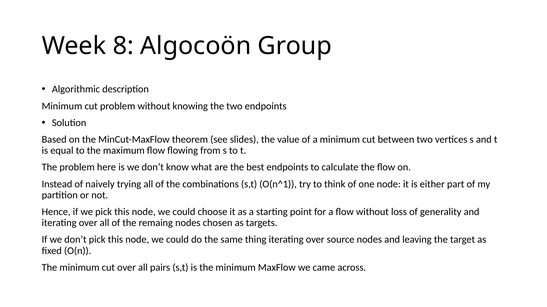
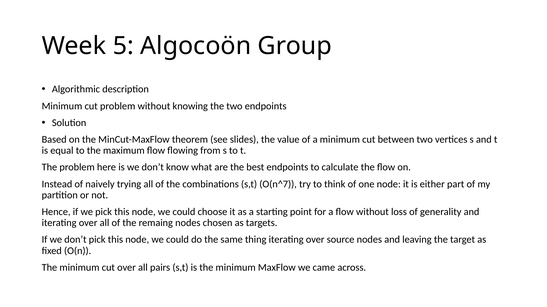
8: 8 -> 5
O(n^1: O(n^1 -> O(n^7
